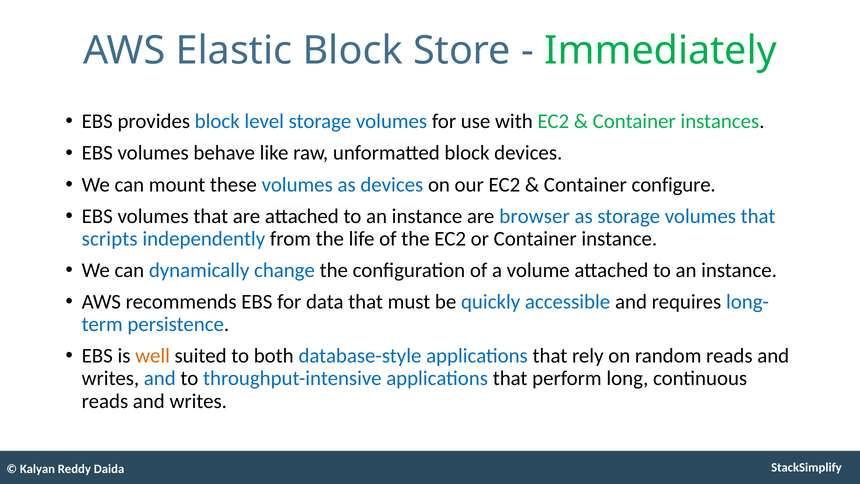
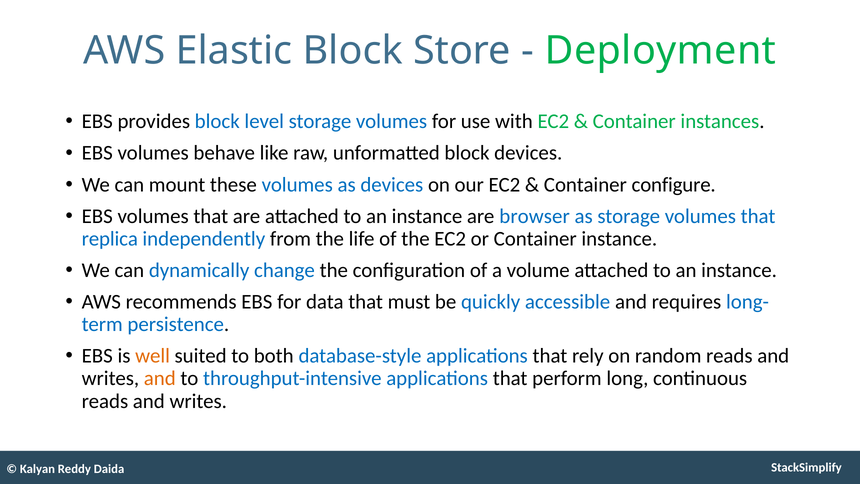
Immediately: Immediately -> Deployment
scripts: scripts -> replica
and at (160, 378) colour: blue -> orange
